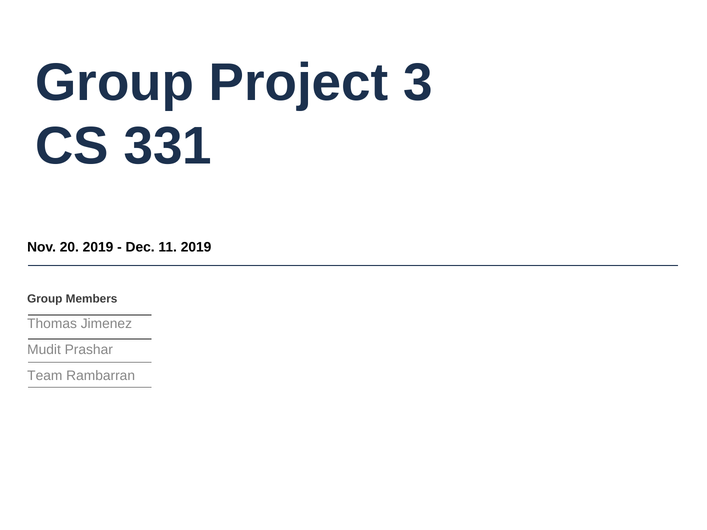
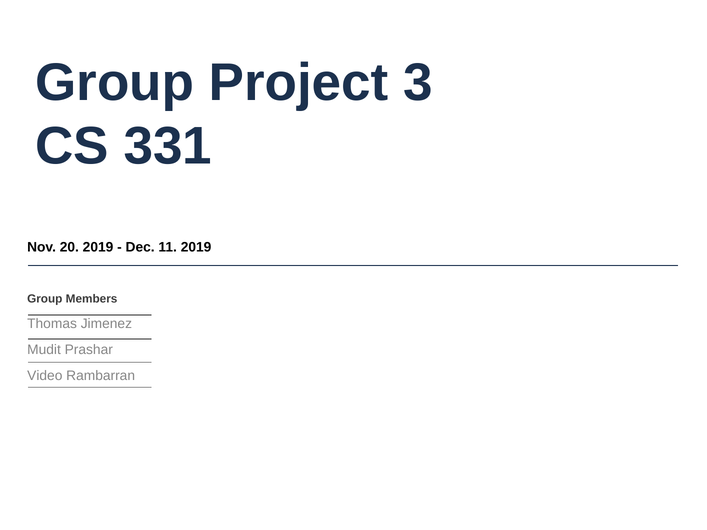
Team: Team -> Video
